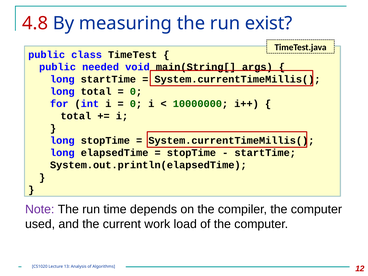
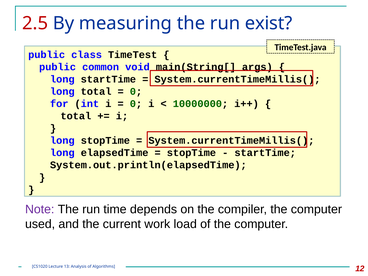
4.8: 4.8 -> 2.5
needed: needed -> common
